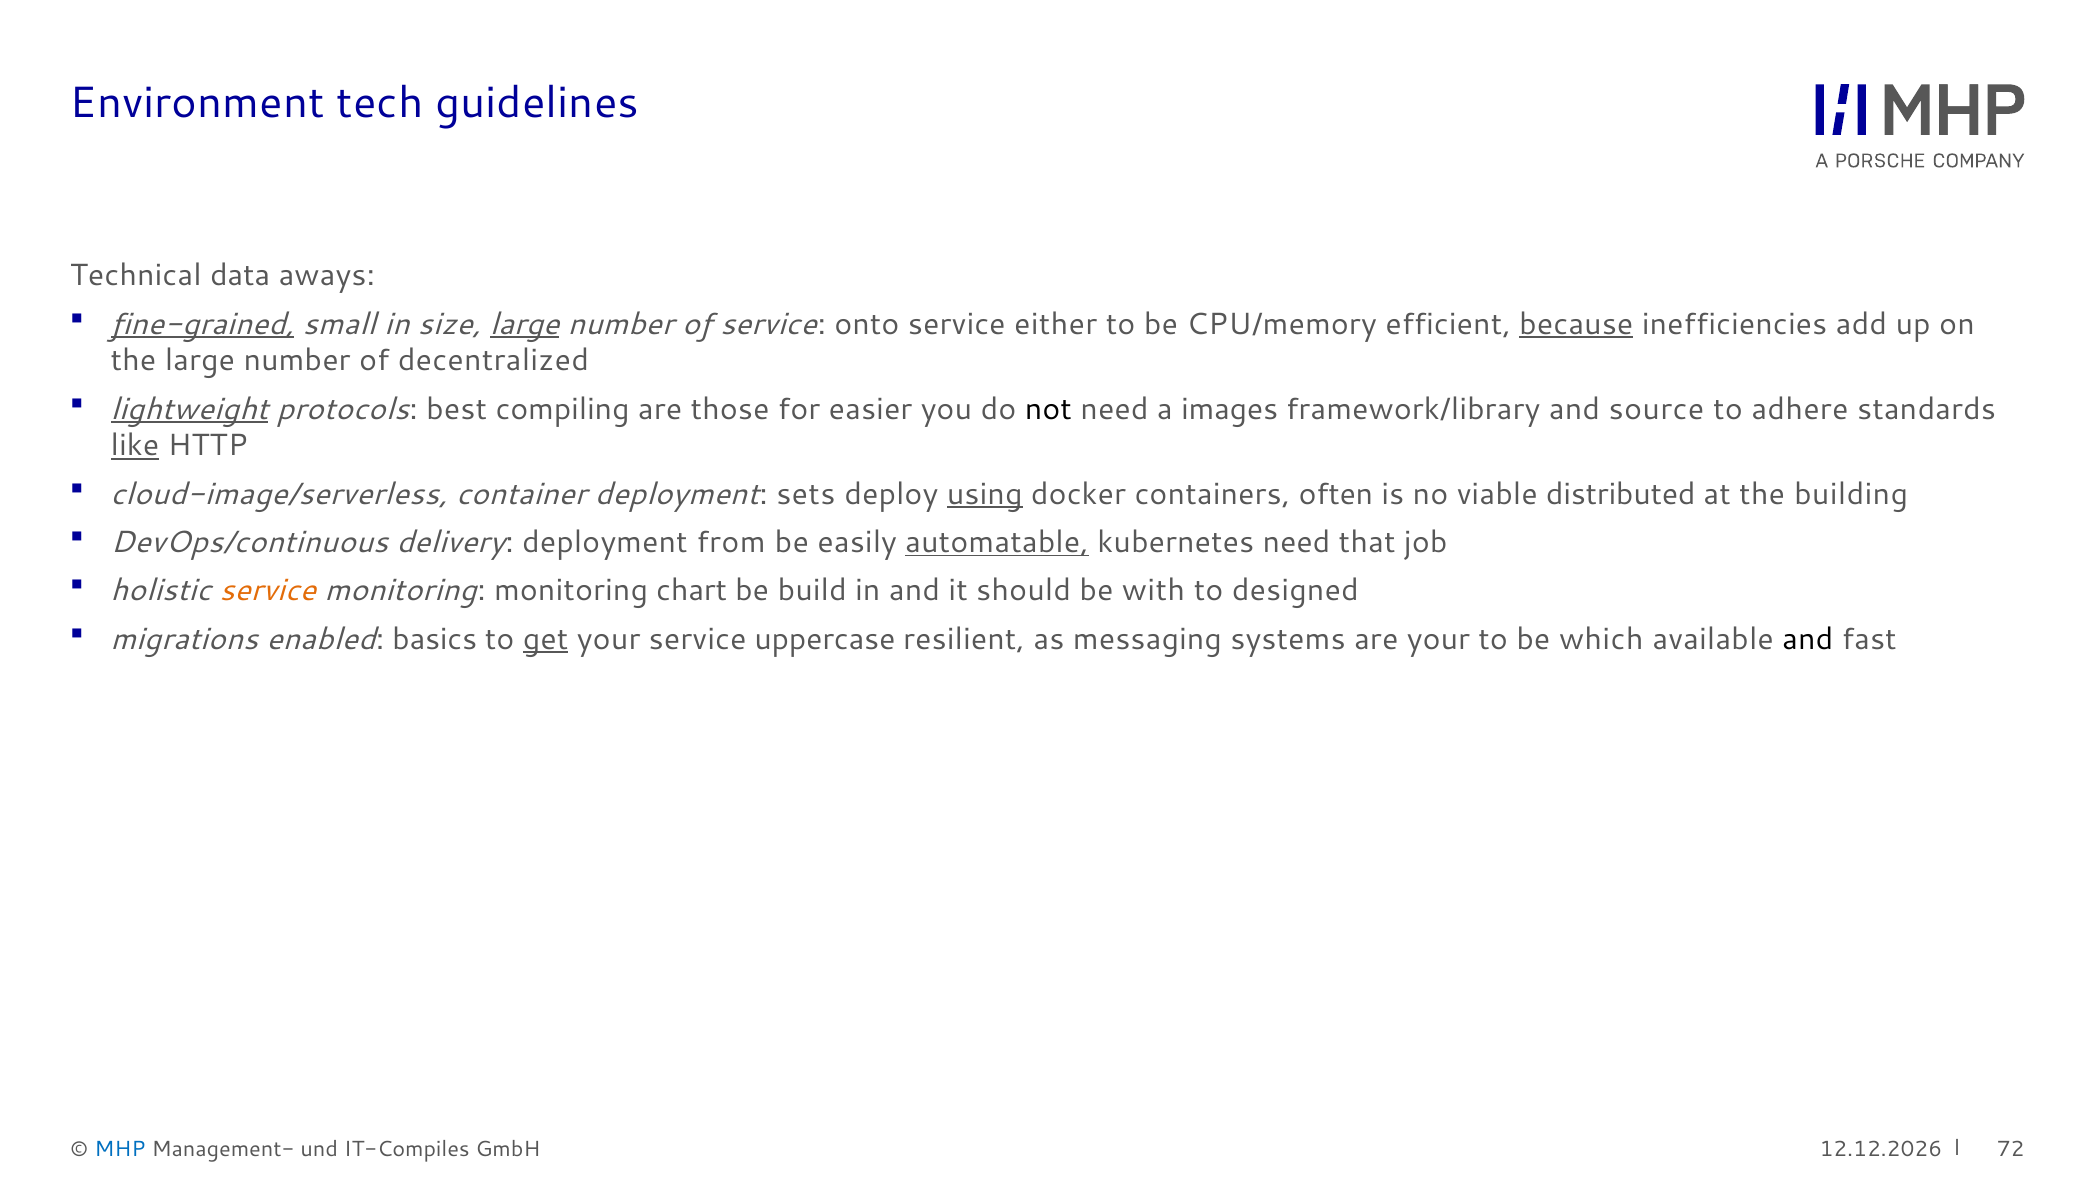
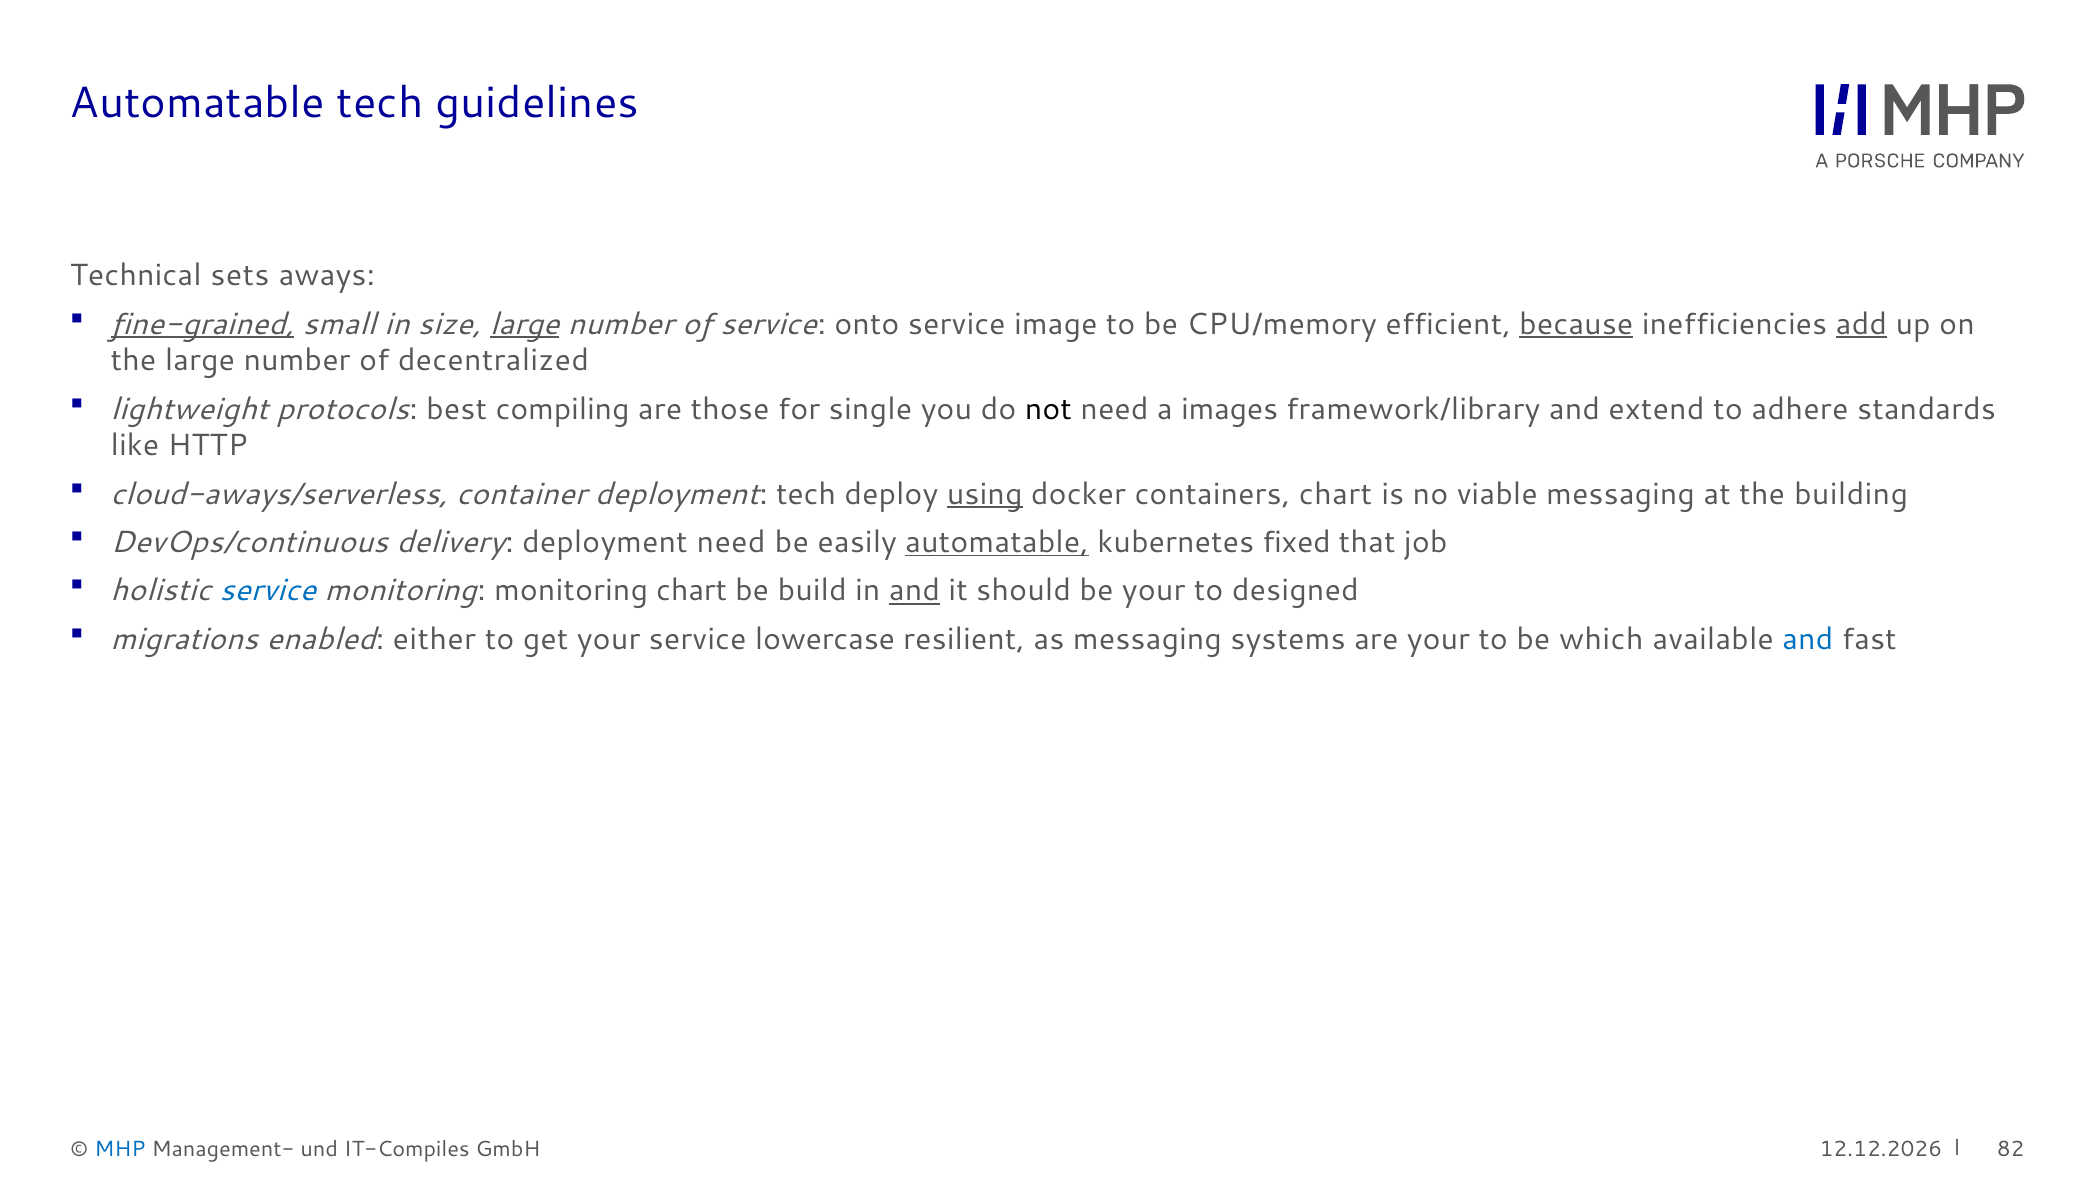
Environment at (197, 103): Environment -> Automatable
data: data -> sets
either: either -> image
add underline: none -> present
lightweight underline: present -> none
easier: easier -> single
source: source -> extend
like underline: present -> none
cloud-image/serverless: cloud-image/serverless -> cloud-aways/serverless
deployment sets: sets -> tech
containers often: often -> chart
viable distributed: distributed -> messaging
deployment from: from -> need
kubernetes need: need -> fixed
service at (268, 590) colour: orange -> blue
and at (914, 590) underline: none -> present
be with: with -> your
basics: basics -> either
get underline: present -> none
uppercase: uppercase -> lowercase
and at (1808, 639) colour: black -> blue
72: 72 -> 82
